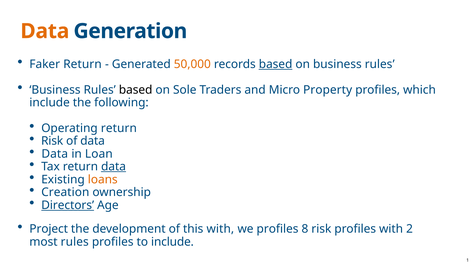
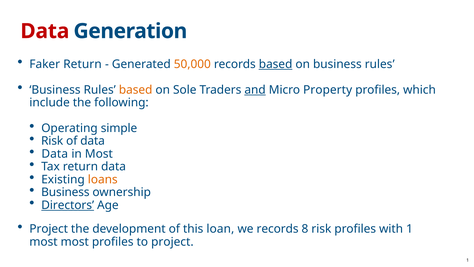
Data at (45, 31) colour: orange -> red
based at (136, 90) colour: black -> orange
and underline: none -> present
Operating return: return -> simple
in Loan: Loan -> Most
data at (114, 166) underline: present -> none
Creation at (65, 192): Creation -> Business
this with: with -> loan
we profiles: profiles -> records
with 2: 2 -> 1
most rules: rules -> most
to include: include -> project
